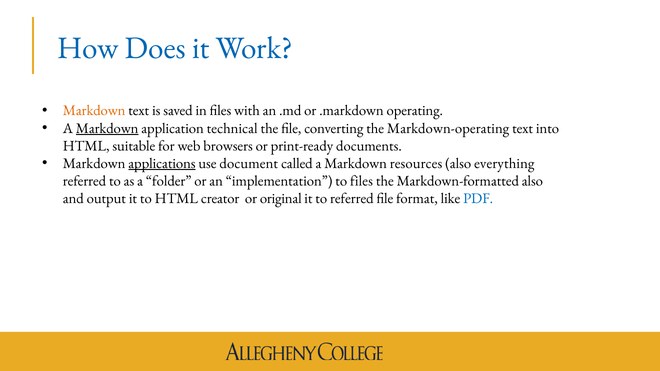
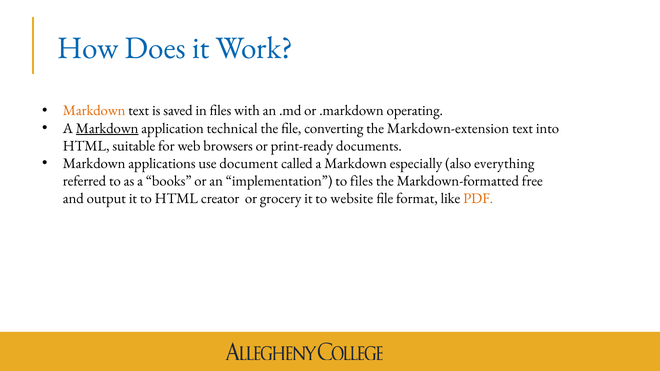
Markdown-operating: Markdown-operating -> Markdown-extension
applications underline: present -> none
resources: resources -> especially
folder: folder -> books
Markdown-formatted also: also -> free
original: original -> grocery
to referred: referred -> website
PDF colour: blue -> orange
